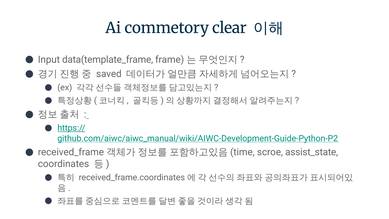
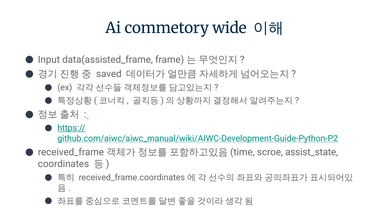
clear: clear -> wide
data(template_frame: data(template_frame -> data(assisted_frame
